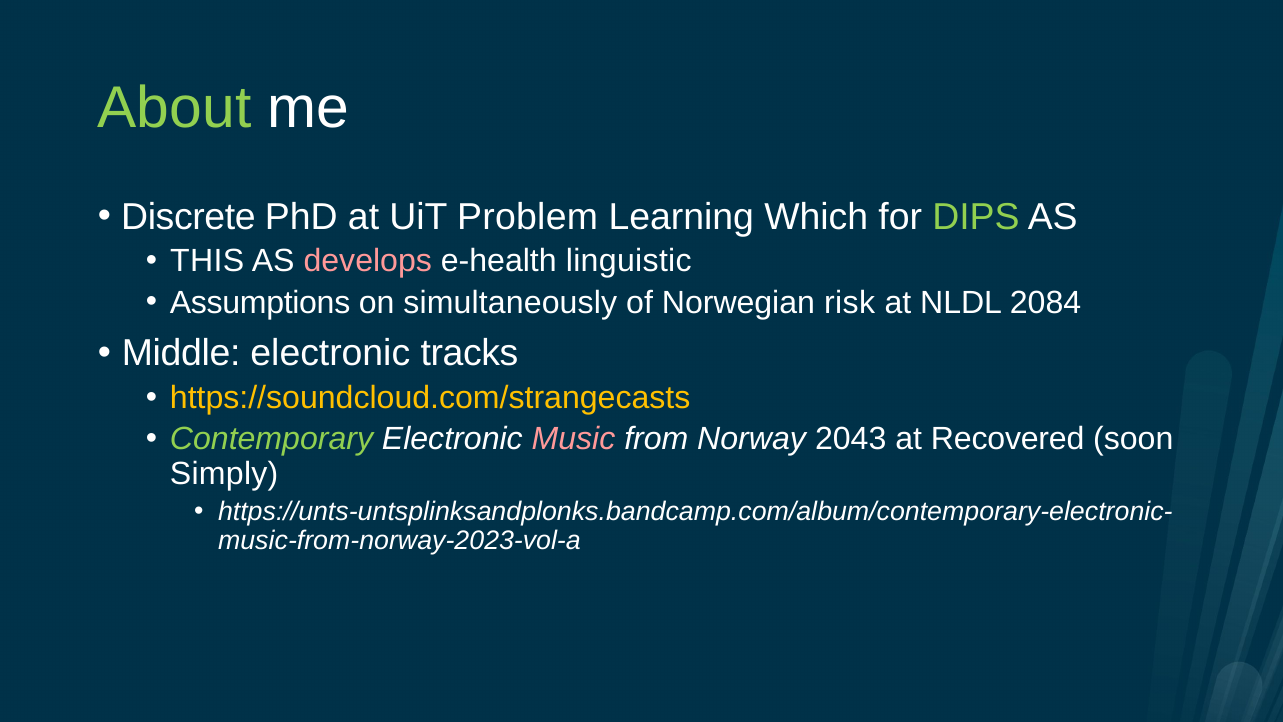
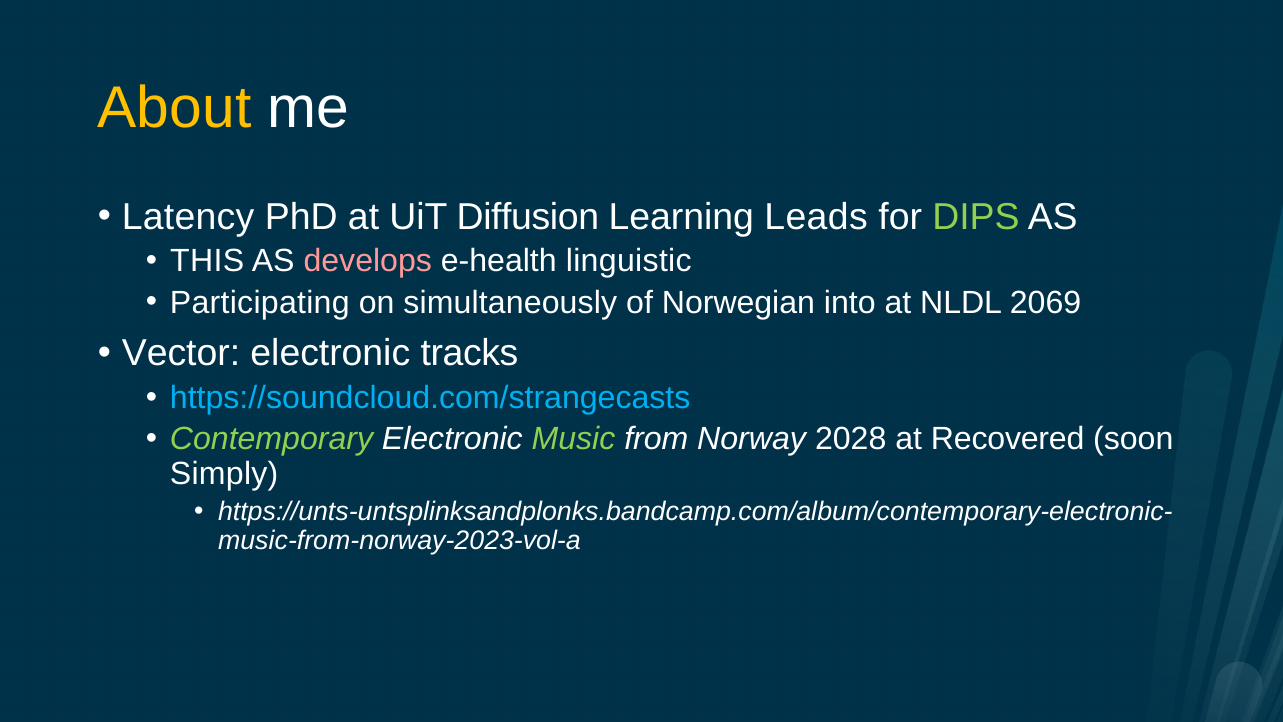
About colour: light green -> yellow
Discrete: Discrete -> Latency
Problem: Problem -> Diffusion
Which: Which -> Leads
Assumptions: Assumptions -> Participating
risk: risk -> into
2084: 2084 -> 2069
Middle: Middle -> Vector
https://soundcloud.com/strangecasts colour: yellow -> light blue
Music colour: pink -> light green
2043: 2043 -> 2028
